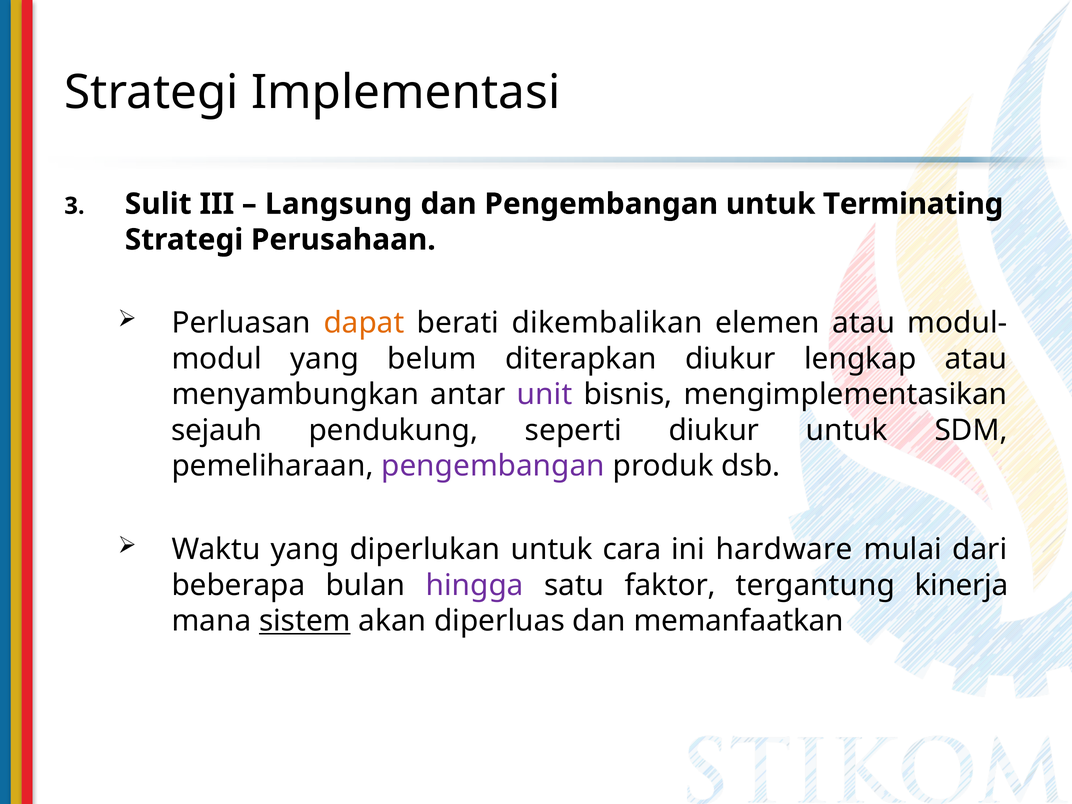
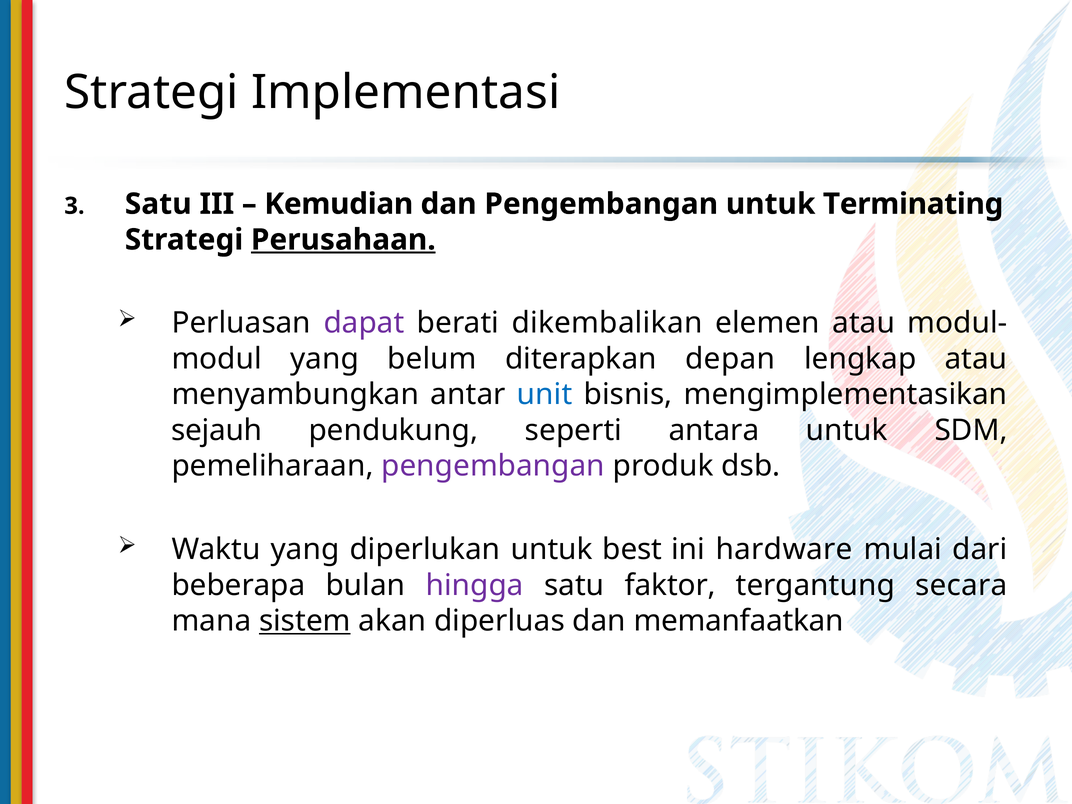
Sulit at (158, 204): Sulit -> Satu
Langsung: Langsung -> Kemudian
Perusahaan underline: none -> present
dapat colour: orange -> purple
diterapkan diukur: diukur -> depan
unit colour: purple -> blue
seperti diukur: diukur -> antara
cara: cara -> best
kinerja: kinerja -> secara
